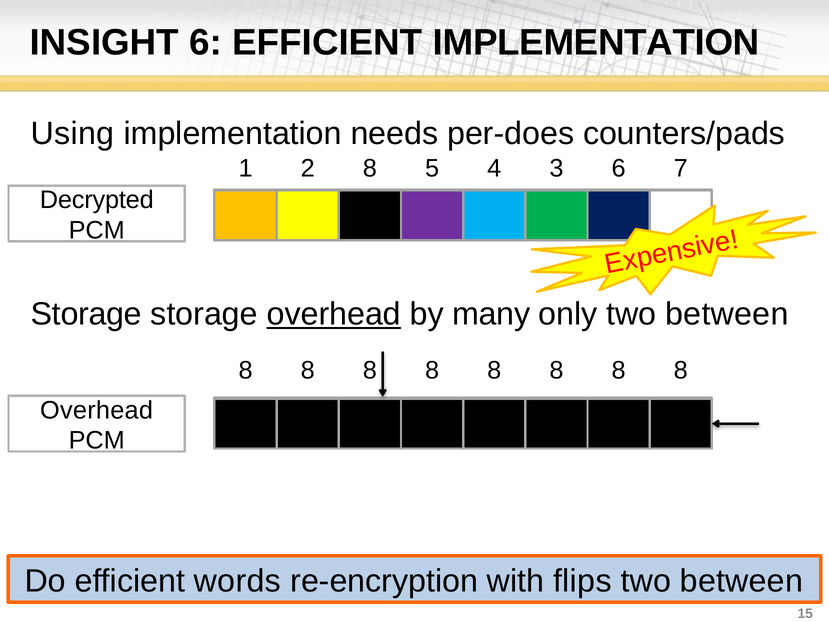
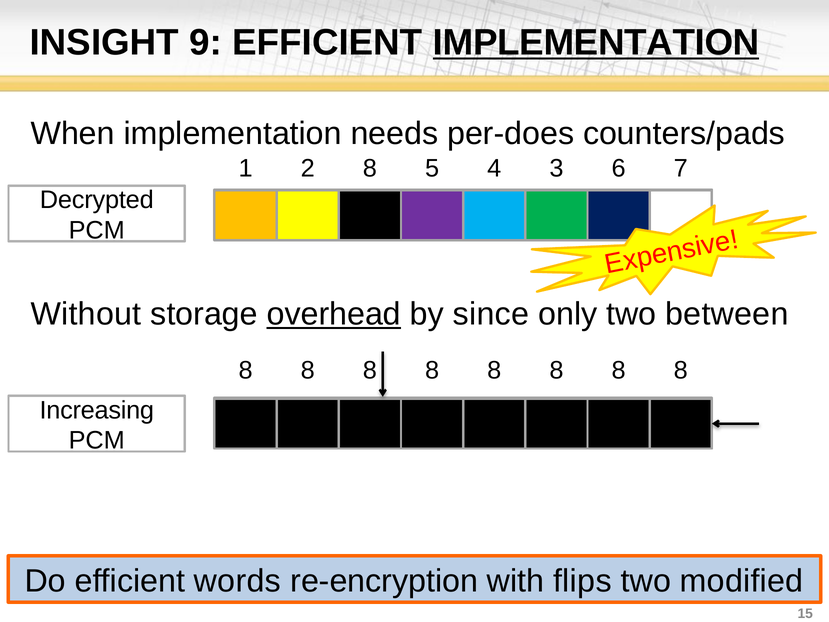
INSIGHT 6: 6 -> 9
IMPLEMENTATION at (596, 43) underline: none -> present
Using: Using -> When
Storage at (86, 314): Storage -> Without
many: many -> since
Overhead at (97, 410): Overhead -> Increasing
between at (741, 581): between -> modified
